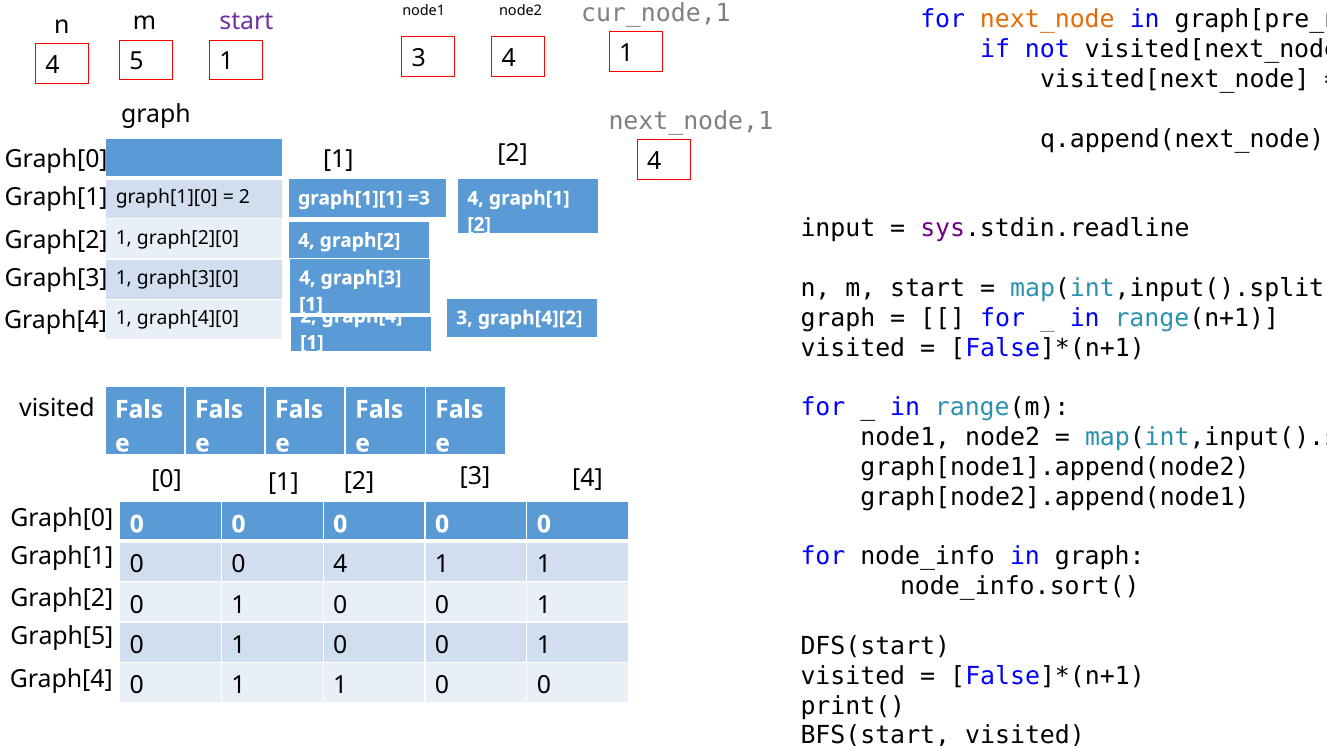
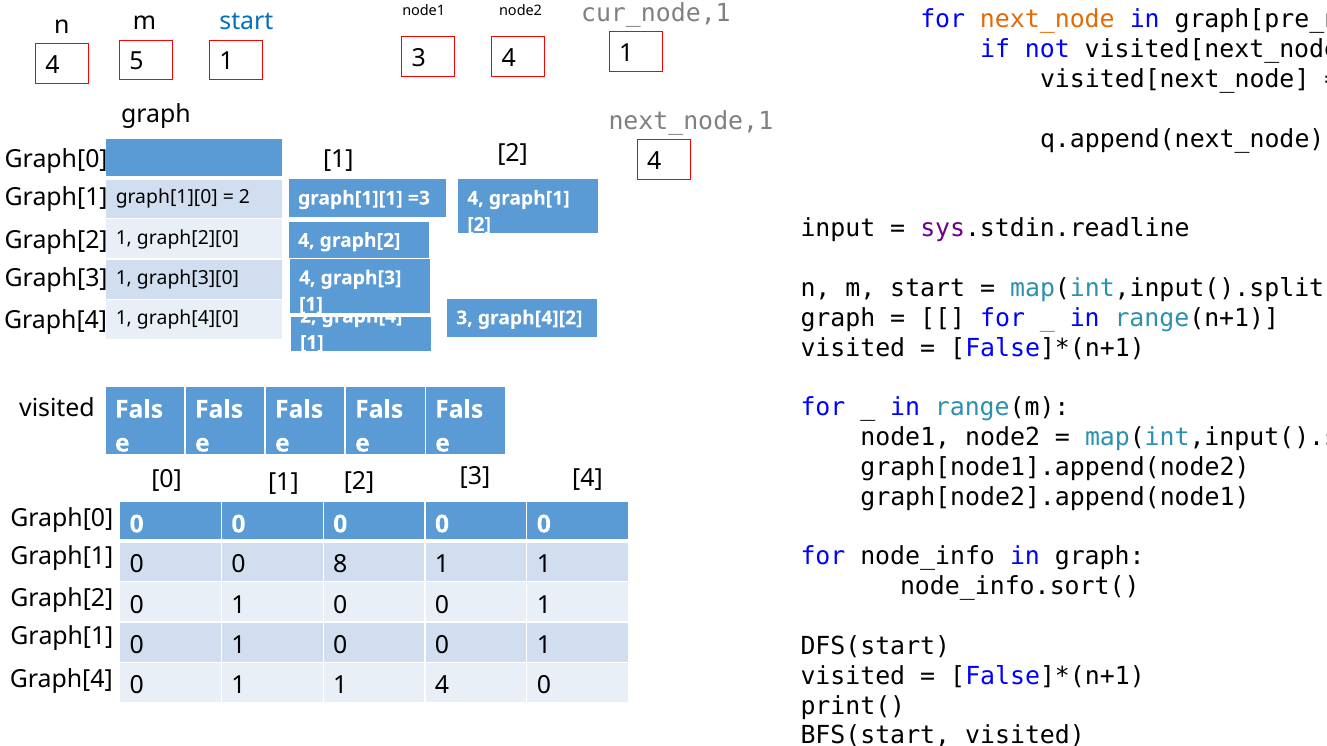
start at (246, 22) colour: purple -> blue
0 4: 4 -> 8
Graph[5 at (62, 637): Graph[5 -> Graph[1
0 1 1 0: 0 -> 4
